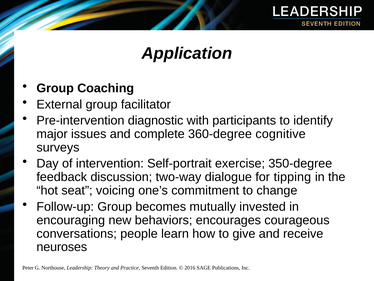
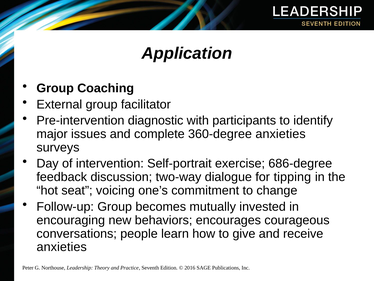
360-degree cognitive: cognitive -> anxieties
350-degree: 350-degree -> 686-degree
neuroses at (62, 247): neuroses -> anxieties
